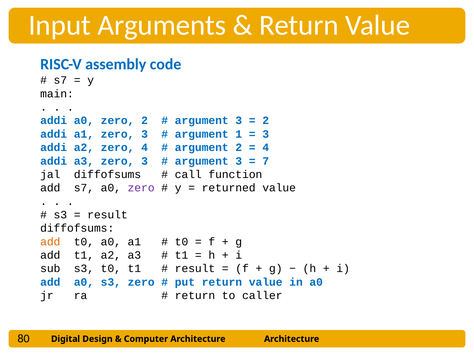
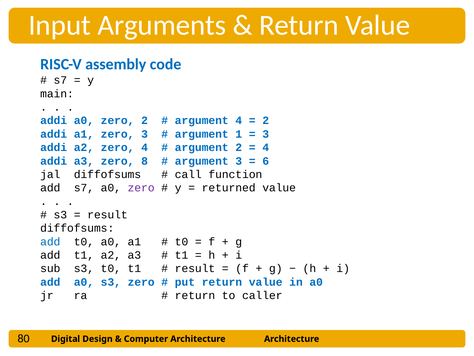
3 at (239, 120): 3 -> 4
a3 zero 3: 3 -> 8
7: 7 -> 6
add at (50, 241) colour: orange -> blue
